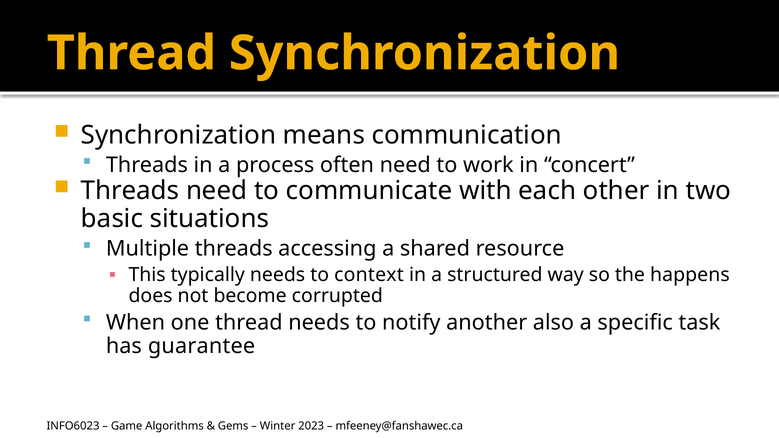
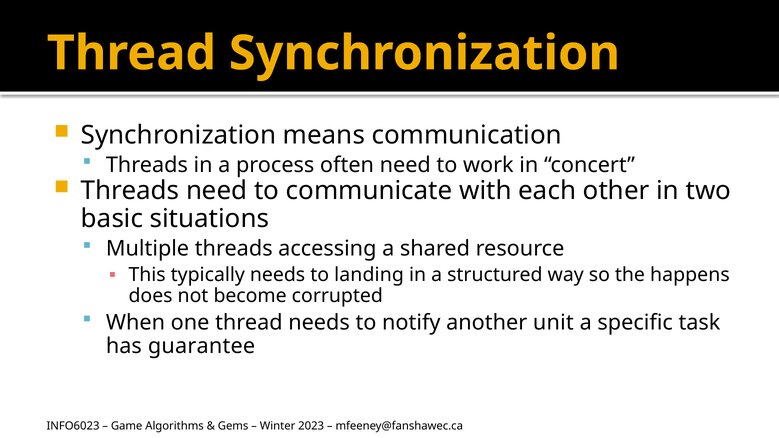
context: context -> landing
also: also -> unit
